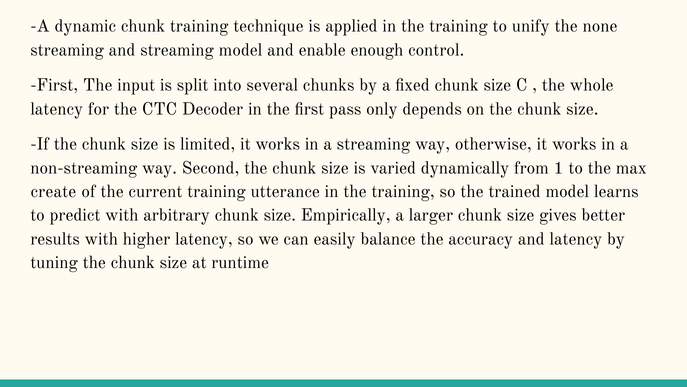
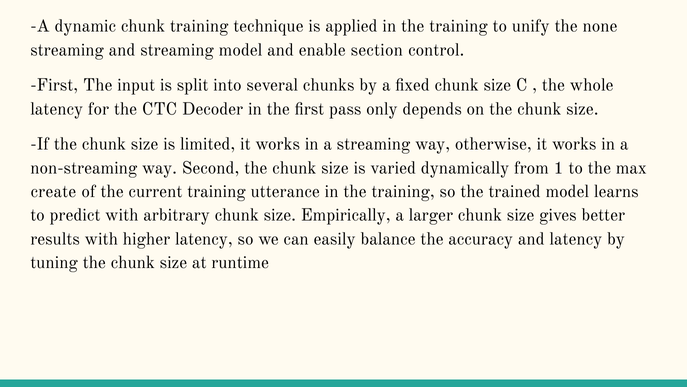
enough: enough -> section
